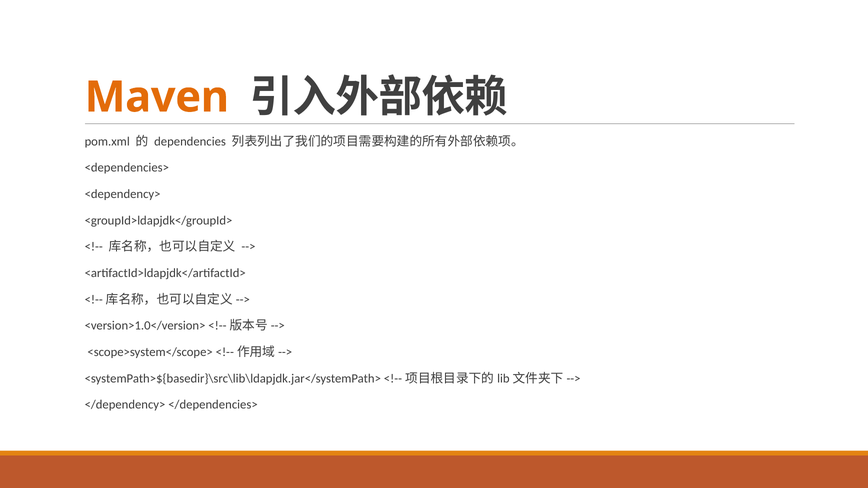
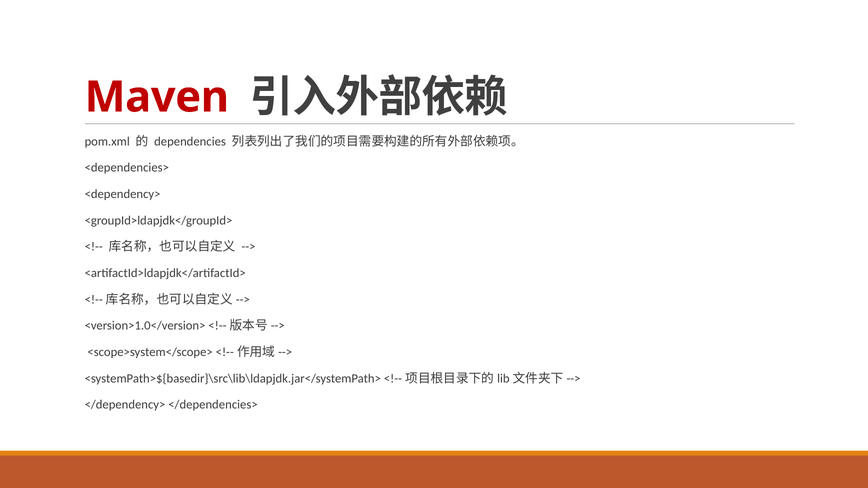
Maven colour: orange -> red
